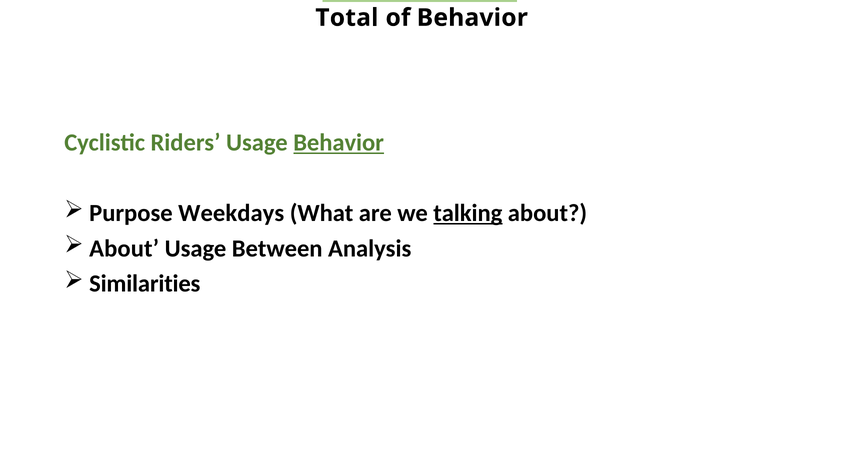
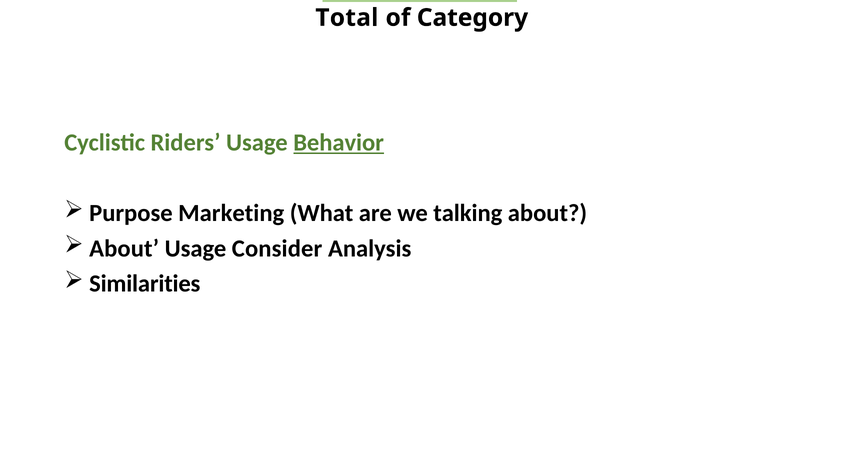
of Behavior: Behavior -> Category
Weekdays: Weekdays -> Marketing
talking underline: present -> none
Between: Between -> Consider
